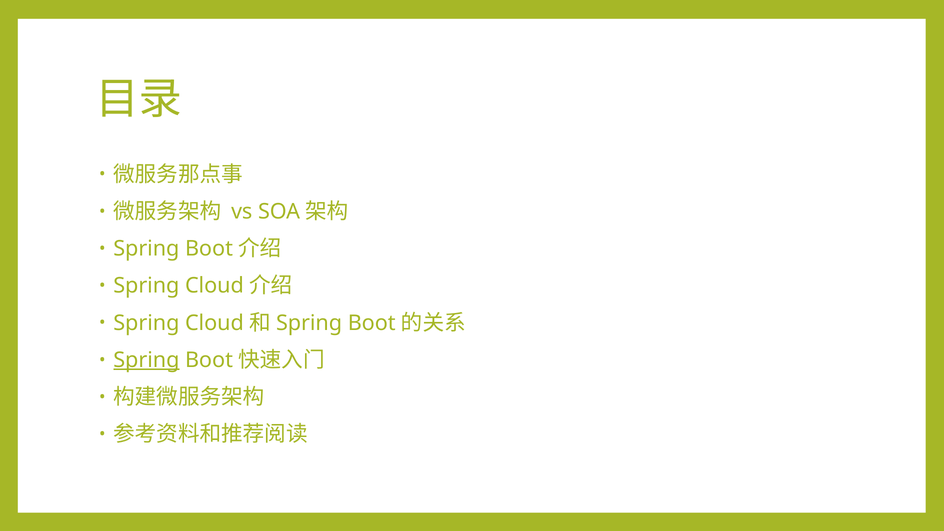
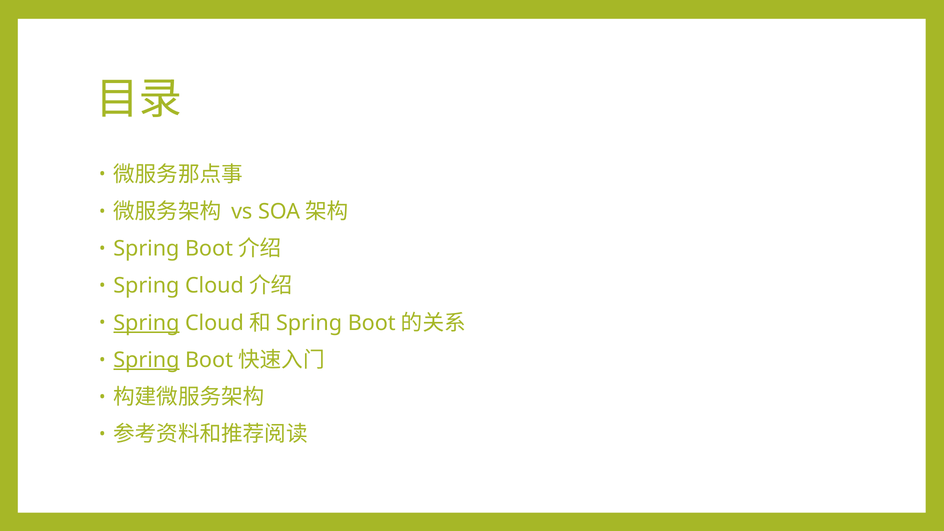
Spring at (146, 323) underline: none -> present
